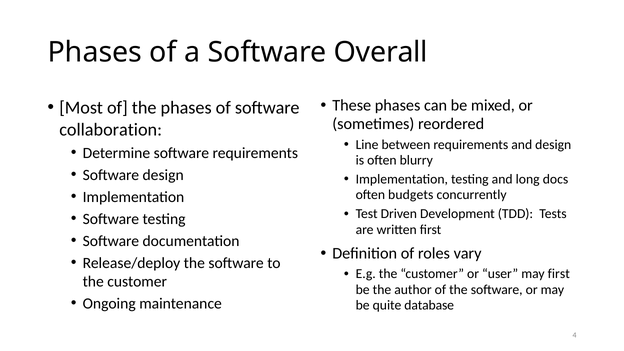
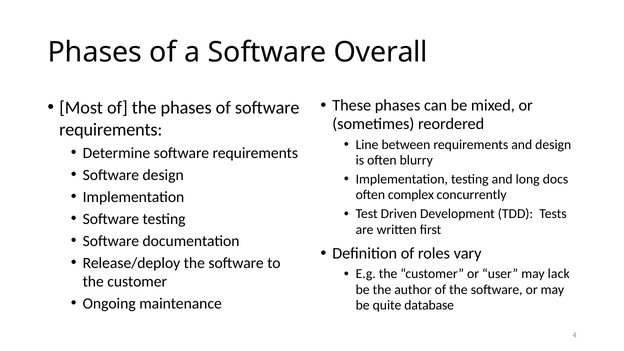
collaboration at (111, 130): collaboration -> requirements
budgets: budgets -> complex
may first: first -> lack
